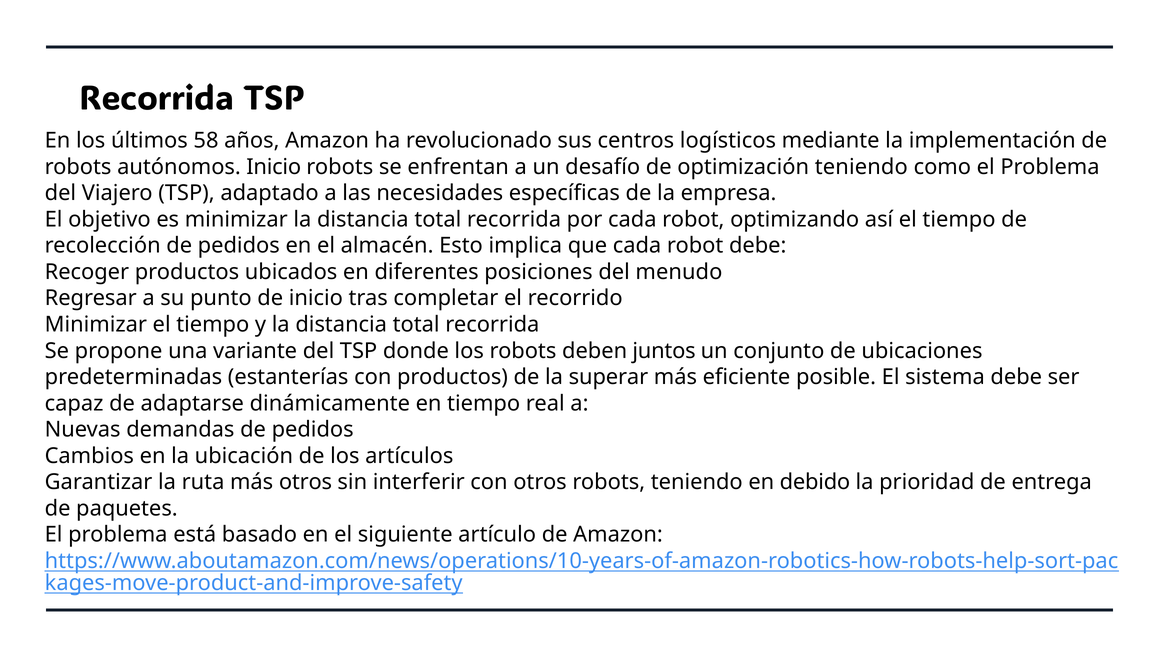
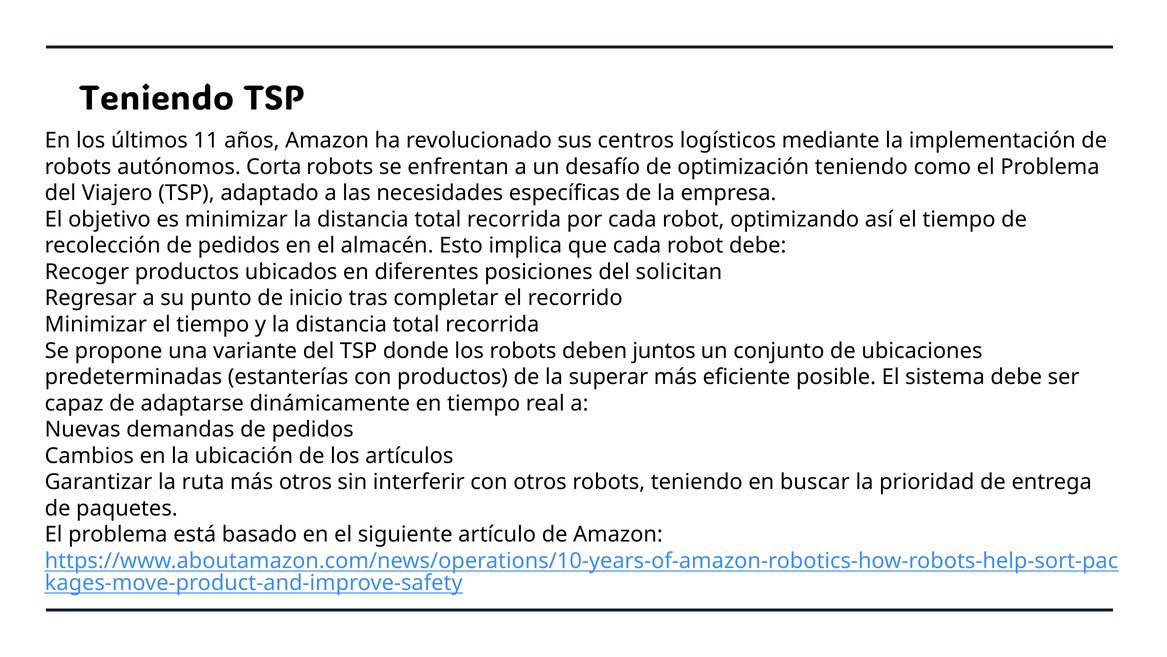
Recorrida at (157, 98): Recorrida -> Teniendo
58: 58 -> 11
autónomos Inicio: Inicio -> Corta
menudo: menudo -> solicitan
debido: debido -> buscar
